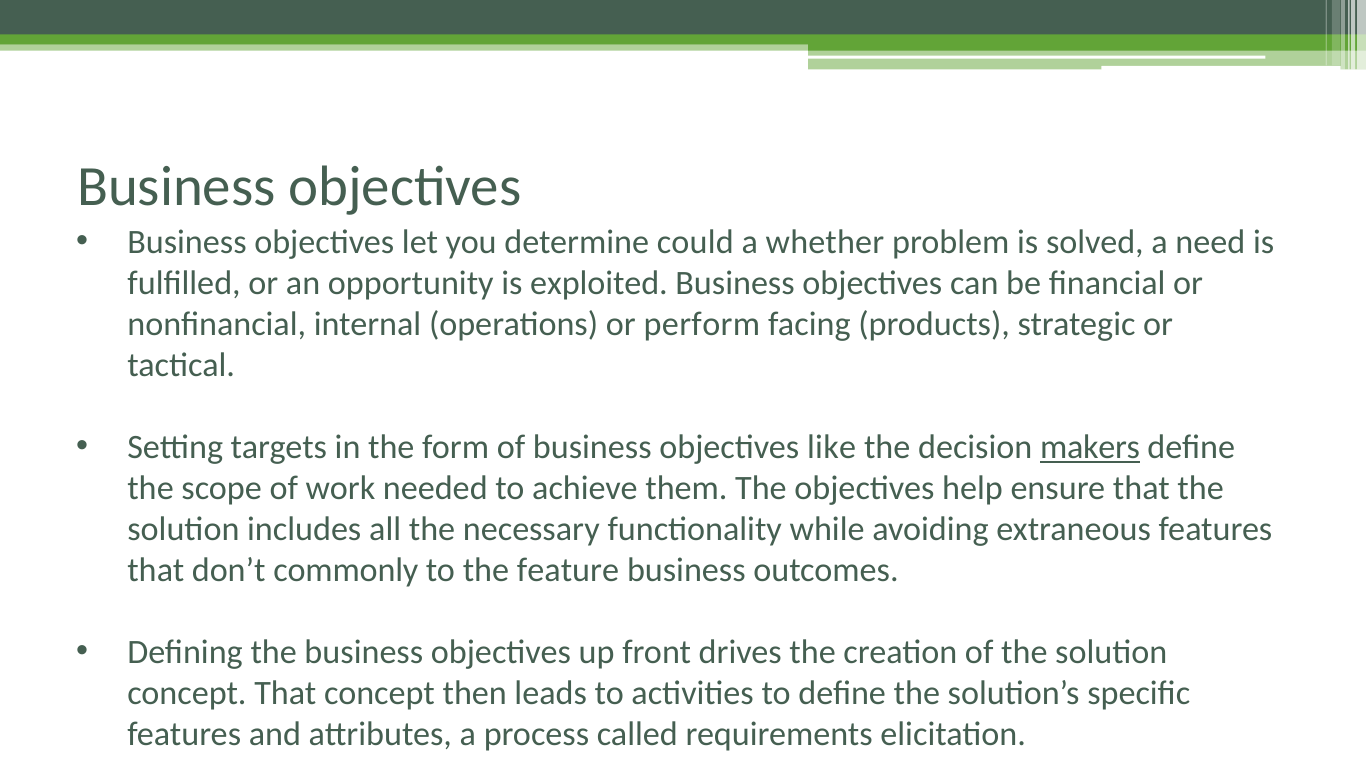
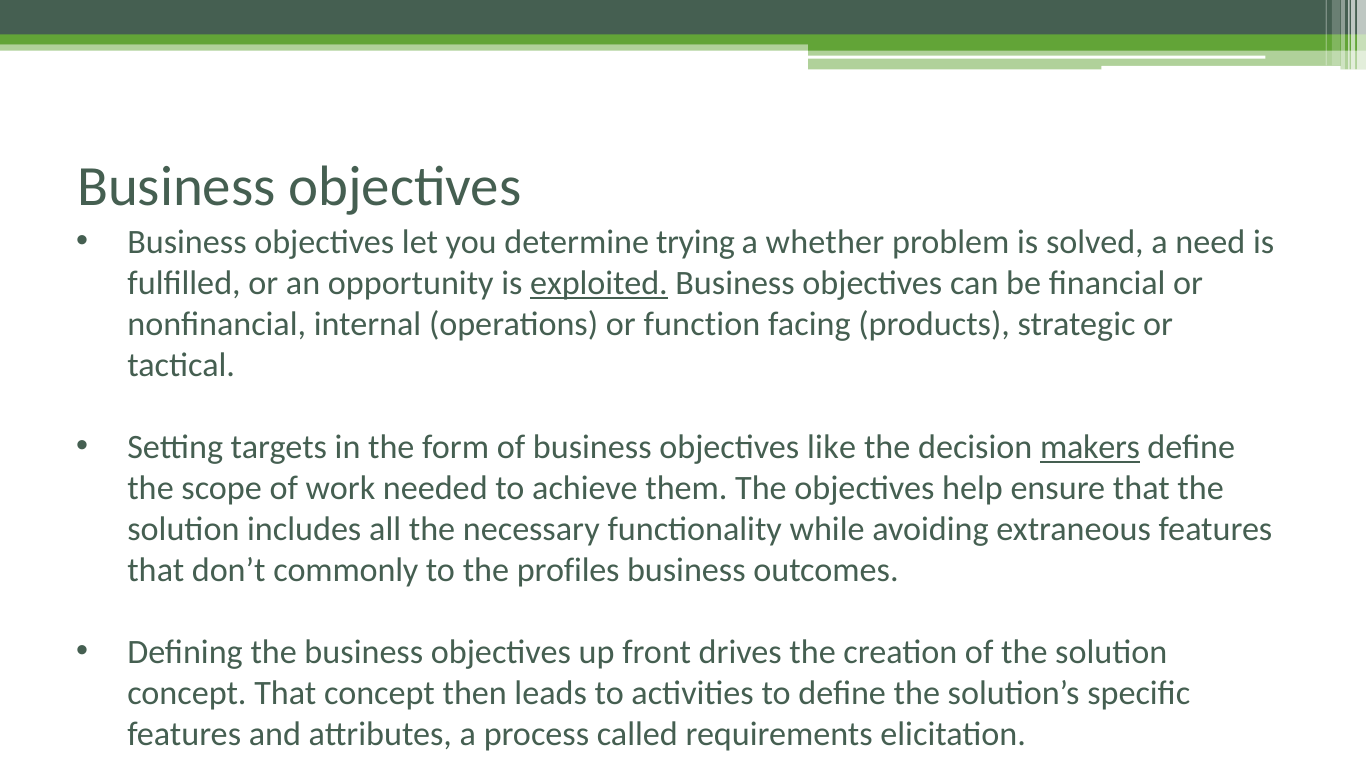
could: could -> trying
exploited underline: none -> present
perform: perform -> function
feature: feature -> profiles
